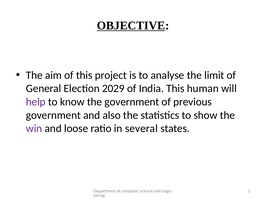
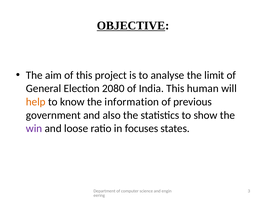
2029: 2029 -> 2080
help colour: purple -> orange
the government: government -> information
several: several -> focuses
